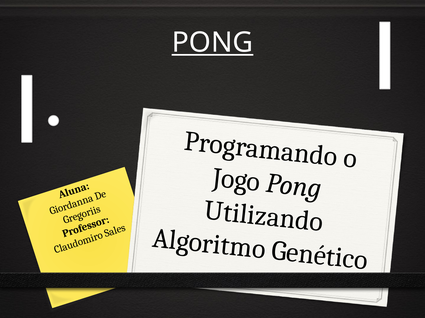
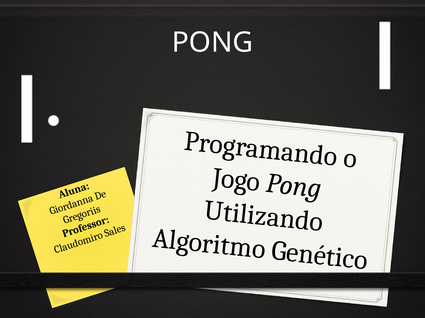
PONG underline: present -> none
